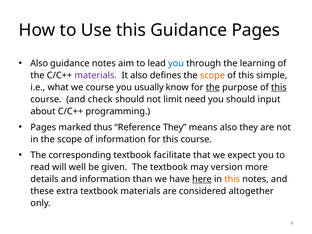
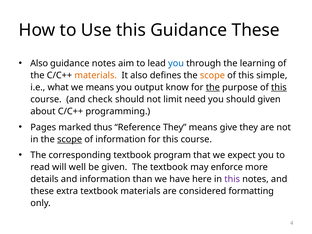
Guidance Pages: Pages -> These
materials at (96, 75) colour: purple -> orange
we course: course -> means
usually: usually -> output
should input: input -> given
means also: also -> give
scope at (70, 139) underline: none -> present
facilitate: facilitate -> program
version: version -> enforce
here underline: present -> none
this at (232, 179) colour: orange -> purple
altogether: altogether -> formatting
